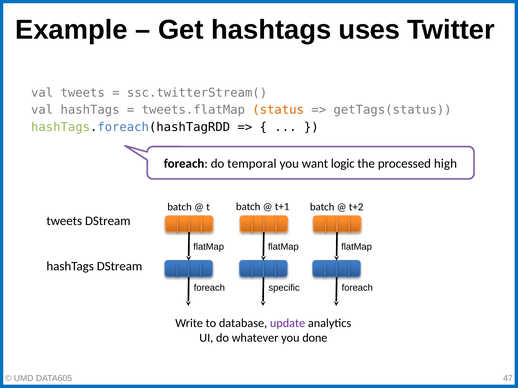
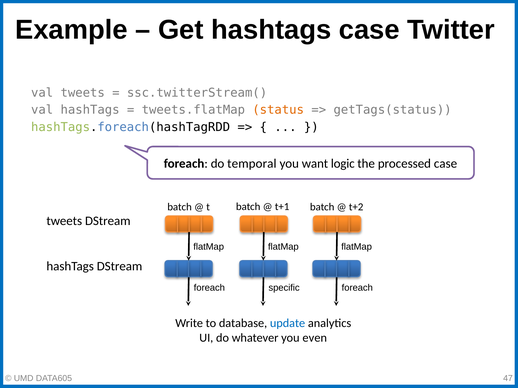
hashtags uses: uses -> case
processed high: high -> case
update colour: purple -> blue
done: done -> even
